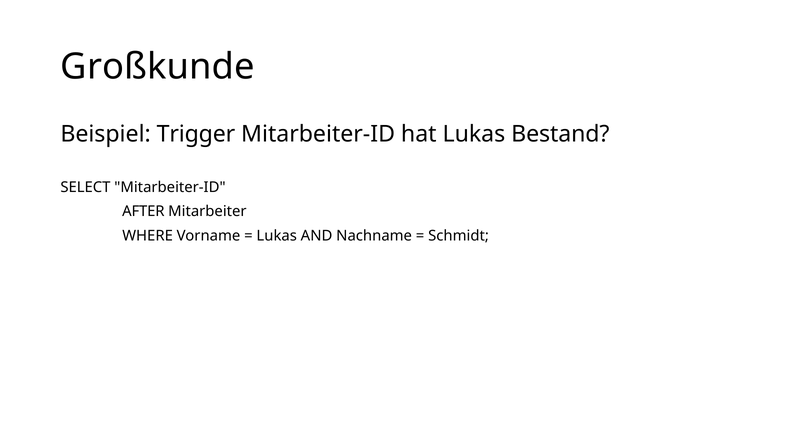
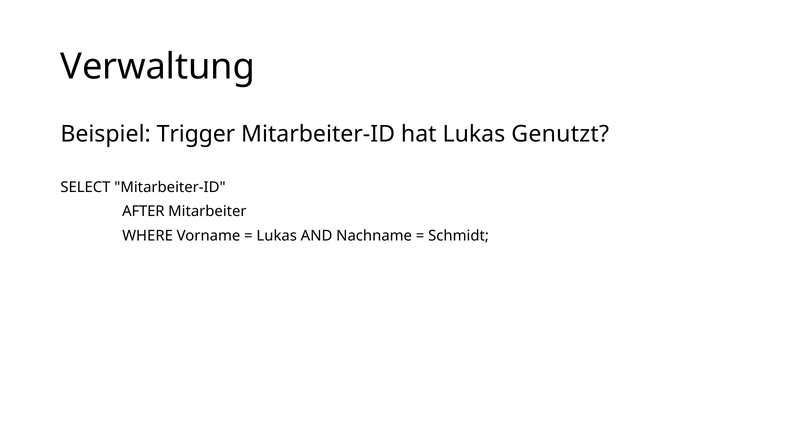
Großkunde: Großkunde -> Verwaltung
Bestand: Bestand -> Genutzt
